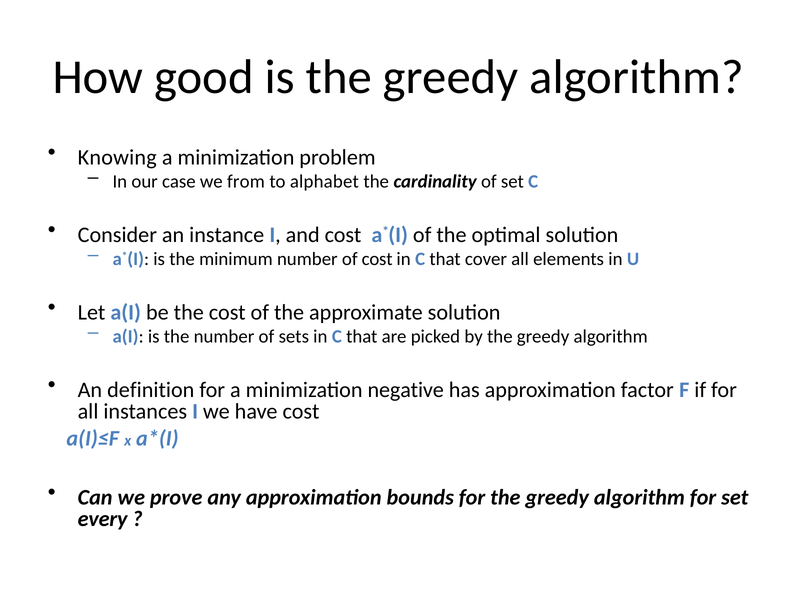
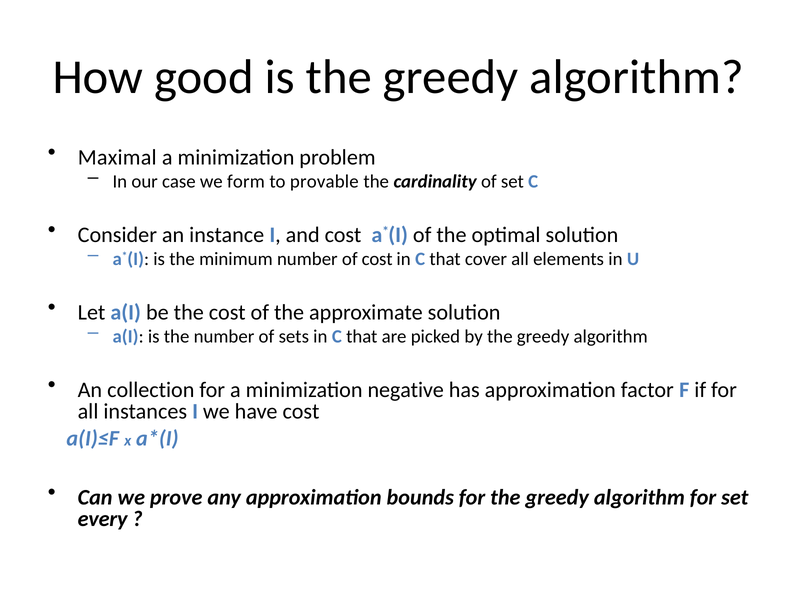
Knowing: Knowing -> Maximal
from: from -> form
alphabet: alphabet -> provable
definition: definition -> collection
